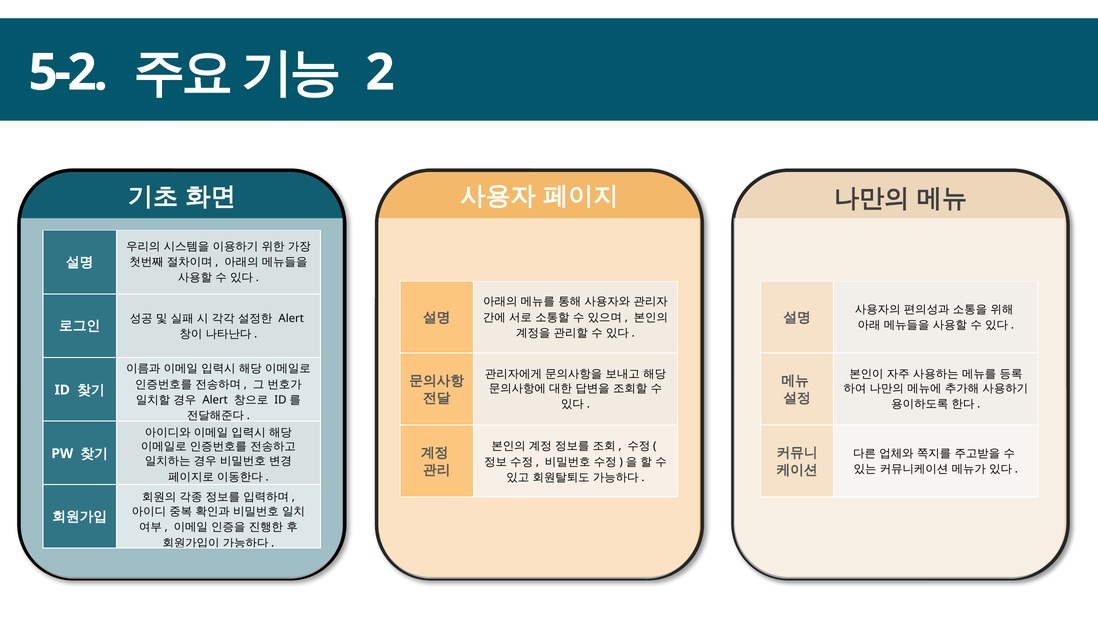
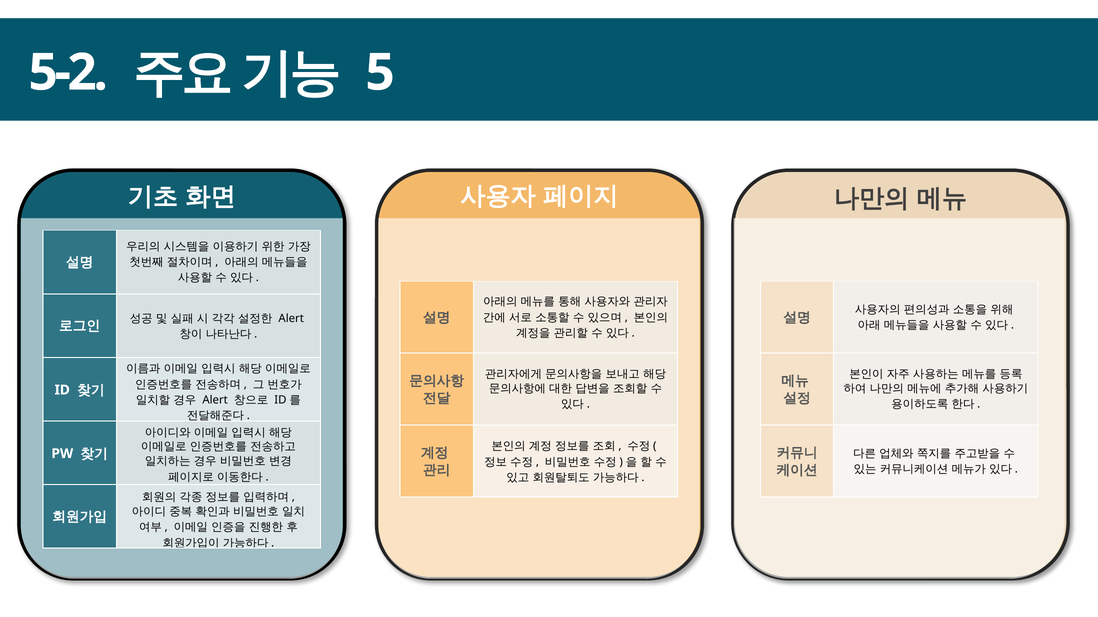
2: 2 -> 5
